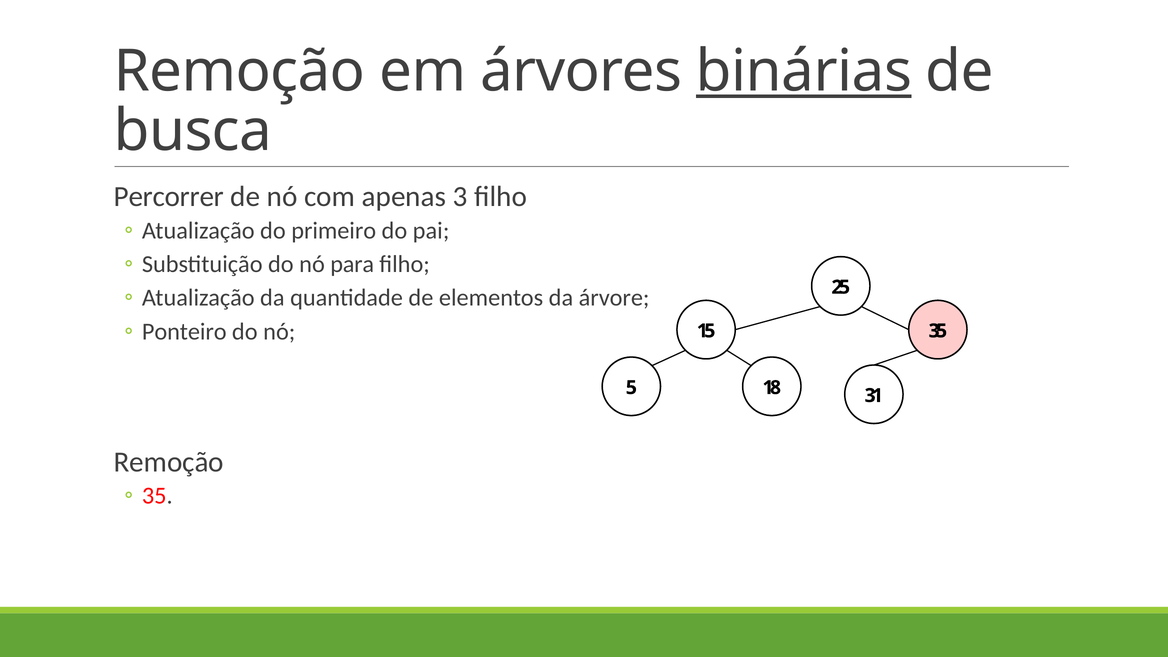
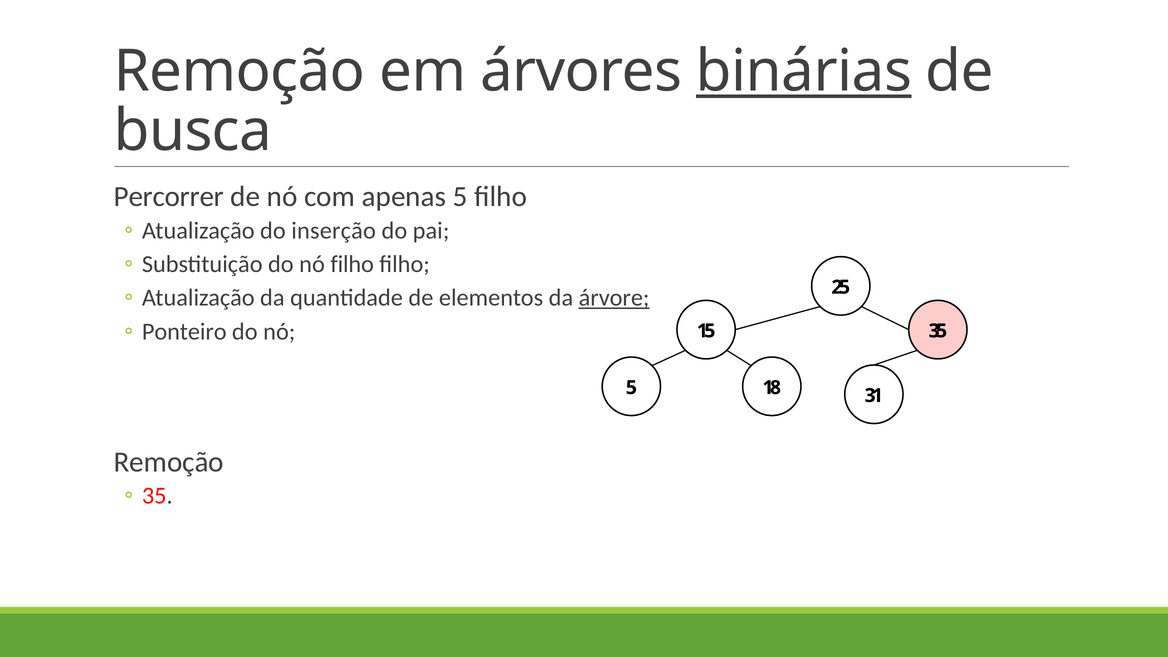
apenas 3: 3 -> 5
primeiro: primeiro -> inserção
nó para: para -> filho
árvore underline: none -> present
